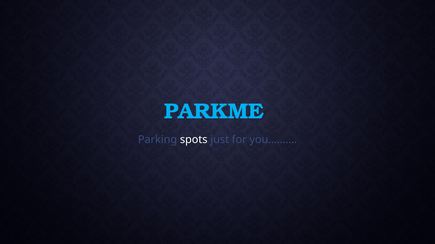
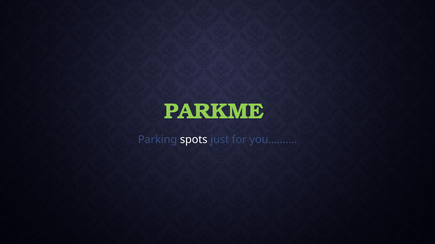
PARKME colour: light blue -> light green
